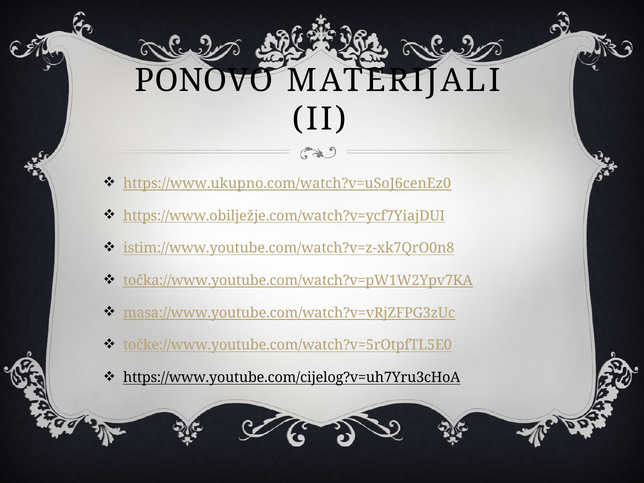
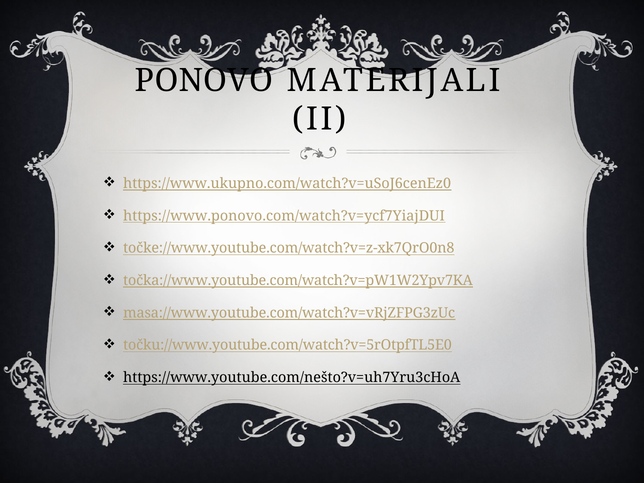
https://www.obilježje.com/watch?v=ycf7YiajDUI: https://www.obilježje.com/watch?v=ycf7YiajDUI -> https://www.ponovo.com/watch?v=ycf7YiajDUI
istim://www.youtube.com/watch?v=z-xk7QrO0n8: istim://www.youtube.com/watch?v=z-xk7QrO0n8 -> točke://www.youtube.com/watch?v=z-xk7QrO0n8
točke://www.youtube.com/watch?v=5rOtpfTL5E0: točke://www.youtube.com/watch?v=5rOtpfTL5E0 -> točku://www.youtube.com/watch?v=5rOtpfTL5E0
https://www.youtube.com/cijelog?v=uh7Yru3cHoA: https://www.youtube.com/cijelog?v=uh7Yru3cHoA -> https://www.youtube.com/nešto?v=uh7Yru3cHoA
